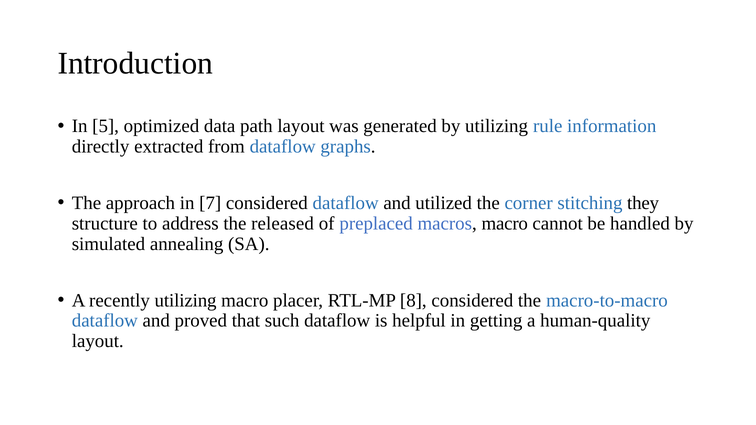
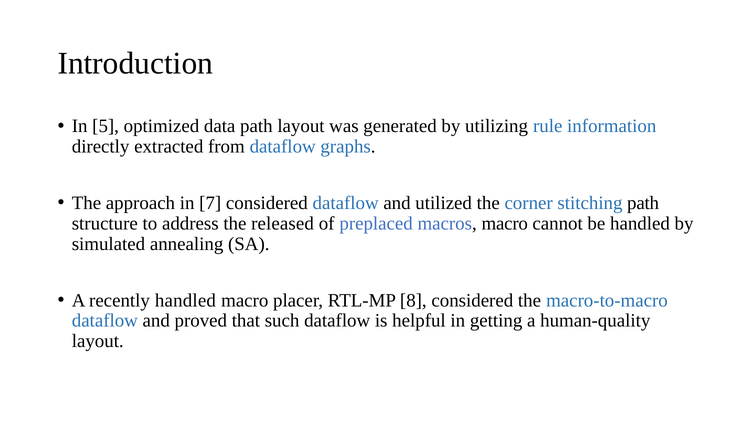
stitching they: they -> path
recently utilizing: utilizing -> handled
